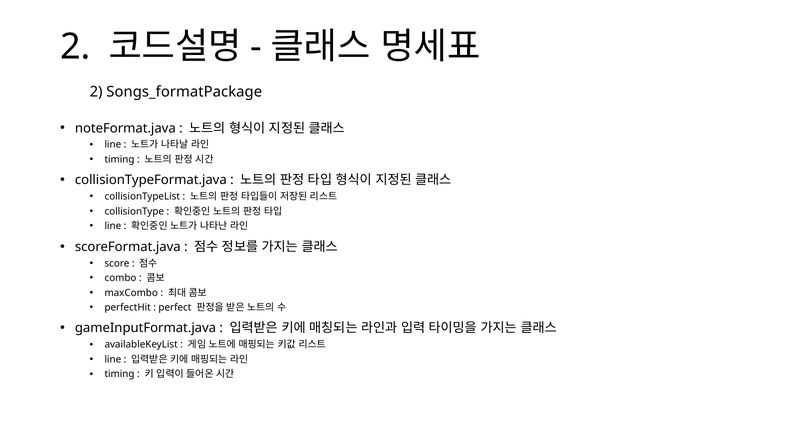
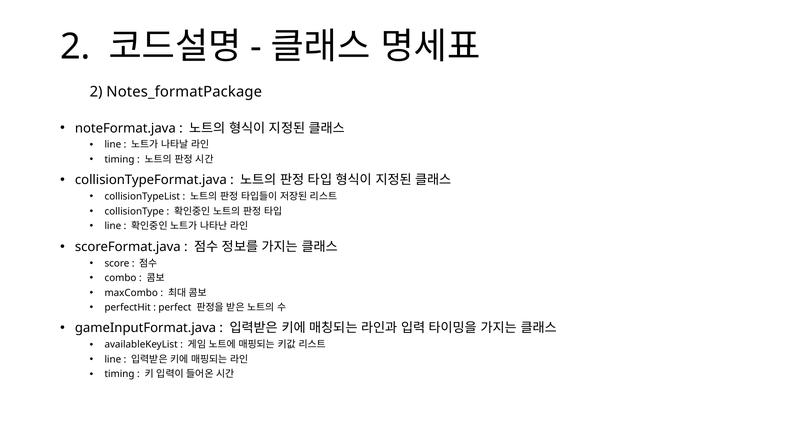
Songs_formatPackage: Songs_formatPackage -> Notes_formatPackage
